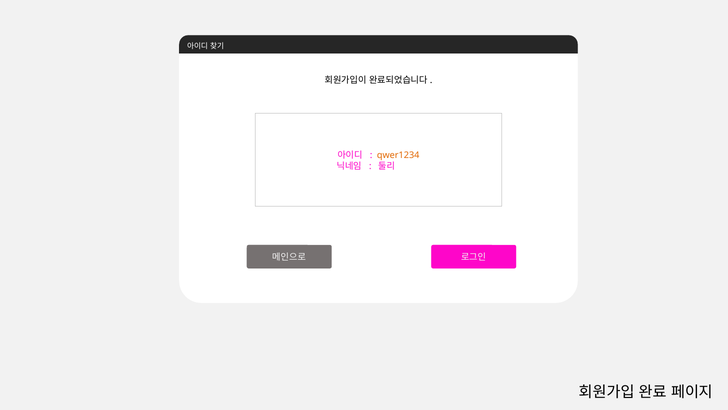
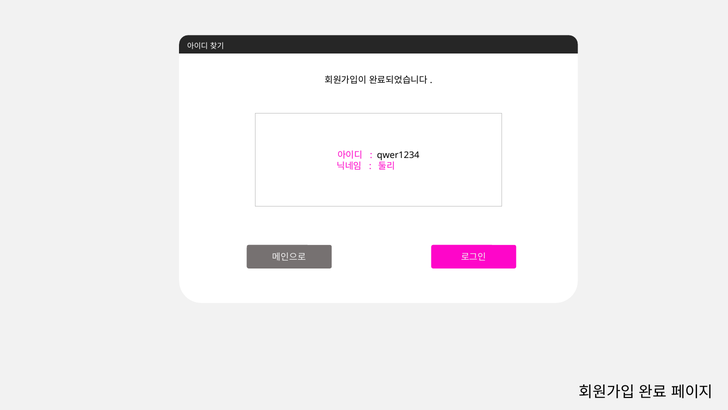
qwer1234 colour: orange -> black
